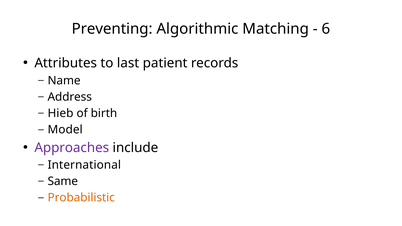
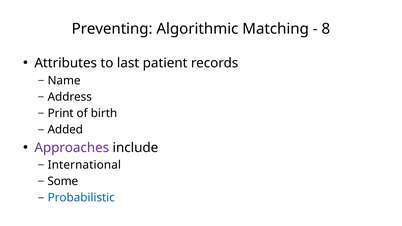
6: 6 -> 8
Hieb: Hieb -> Print
Model: Model -> Added
Same: Same -> Some
Probabilistic colour: orange -> blue
